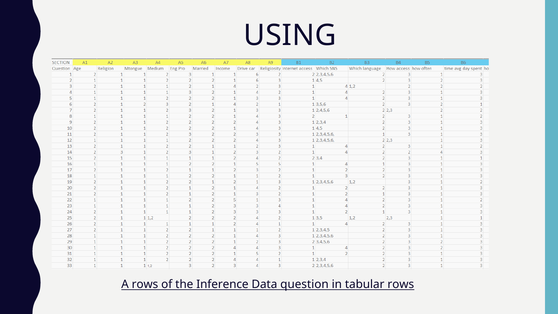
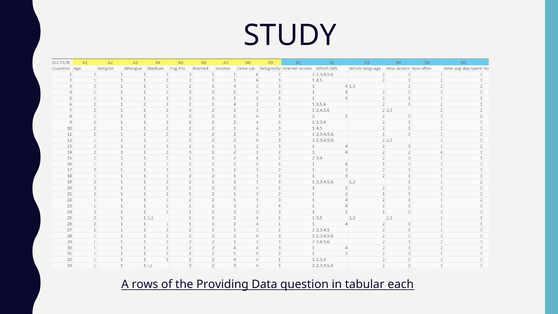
USING: USING -> STUDY
Inference: Inference -> Providing
tabular rows: rows -> each
